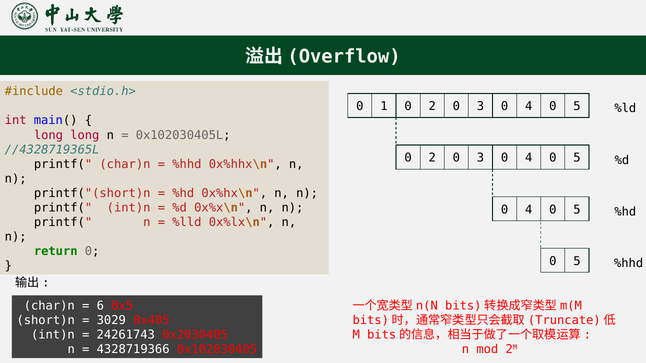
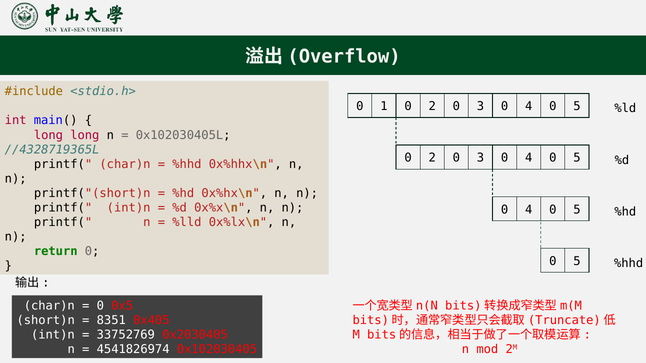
6 at (100, 306): 6 -> 0
3029: 3029 -> 8351
24261743: 24261743 -> 33752769
4328719366: 4328719366 -> 4541826974
